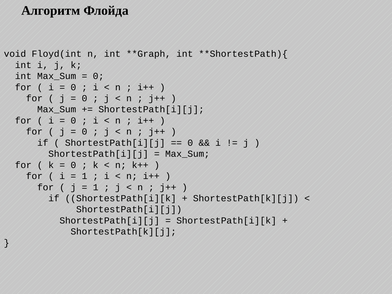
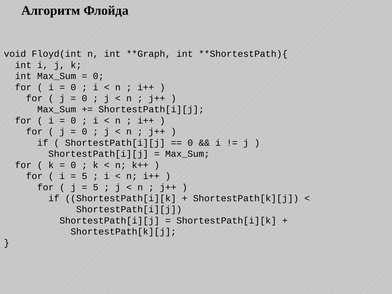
1 at (84, 176): 1 -> 5
1 at (96, 187): 1 -> 5
